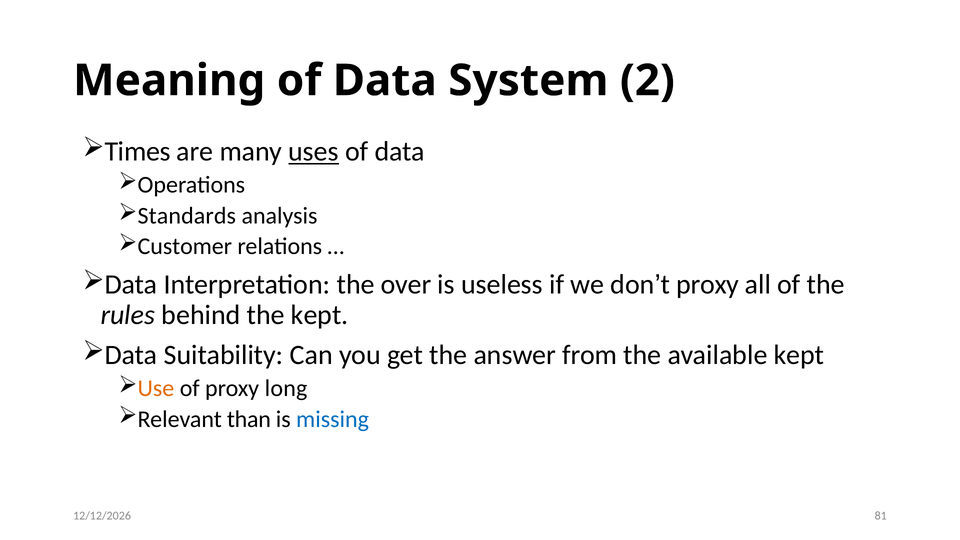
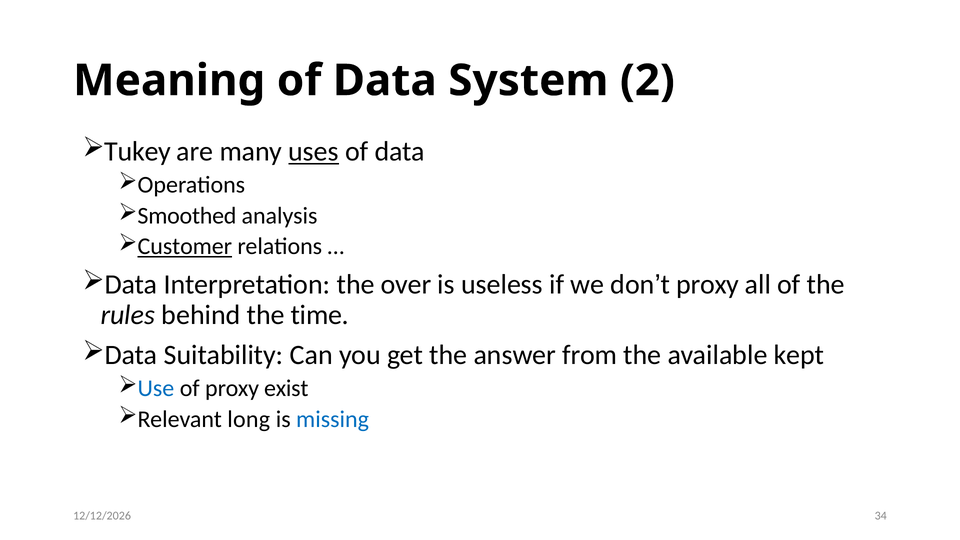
Times: Times -> Tukey
Standards: Standards -> Smoothed
Customer underline: none -> present
the kept: kept -> time
Use colour: orange -> blue
long: long -> exist
than: than -> long
81: 81 -> 34
